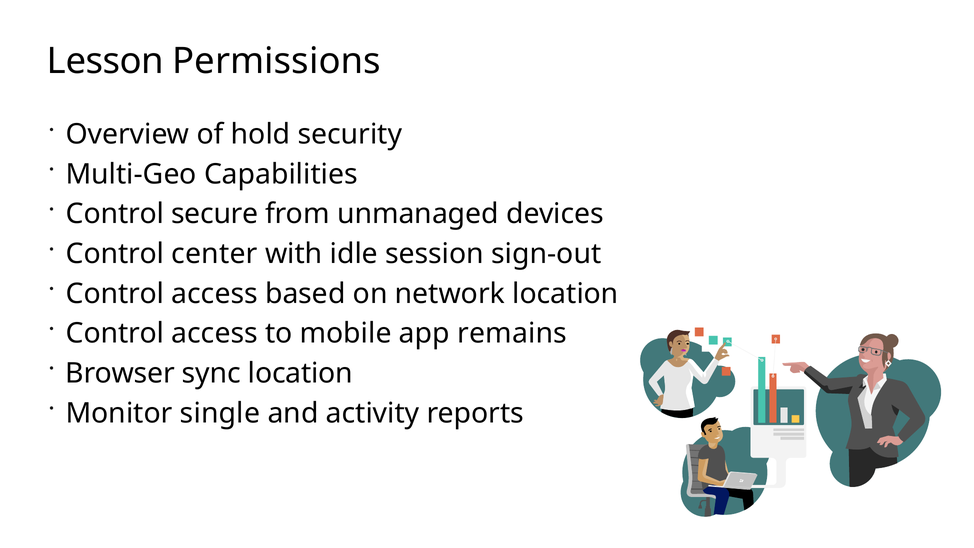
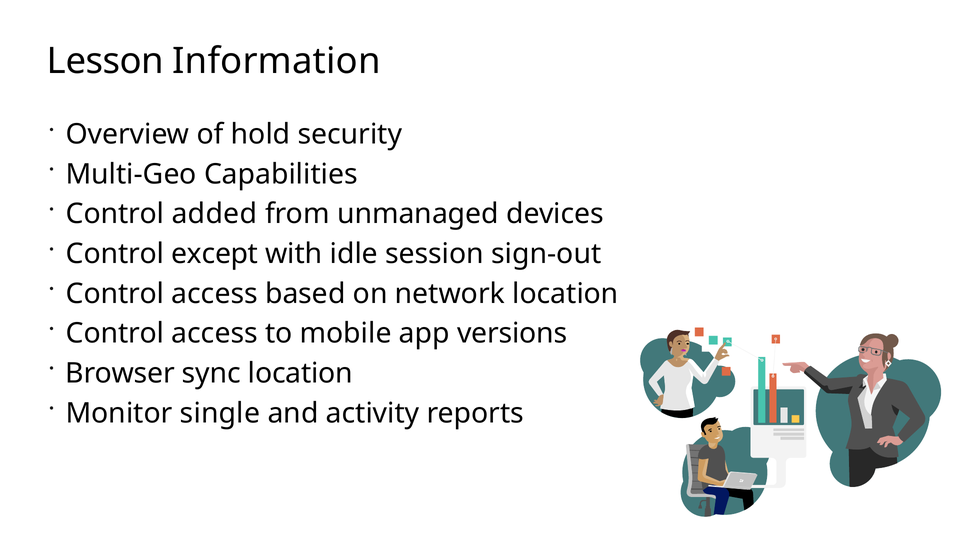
Permissions: Permissions -> Information
secure: secure -> added
center: center -> except
remains: remains -> versions
